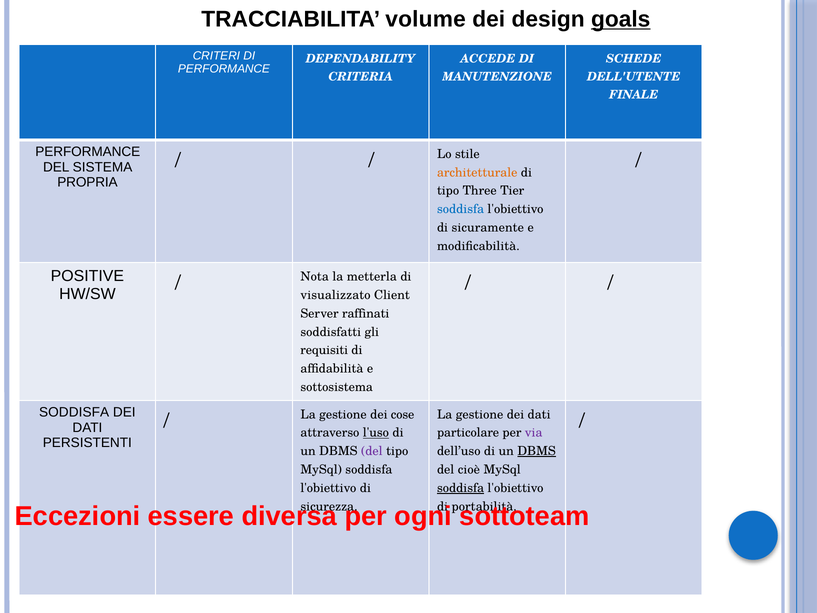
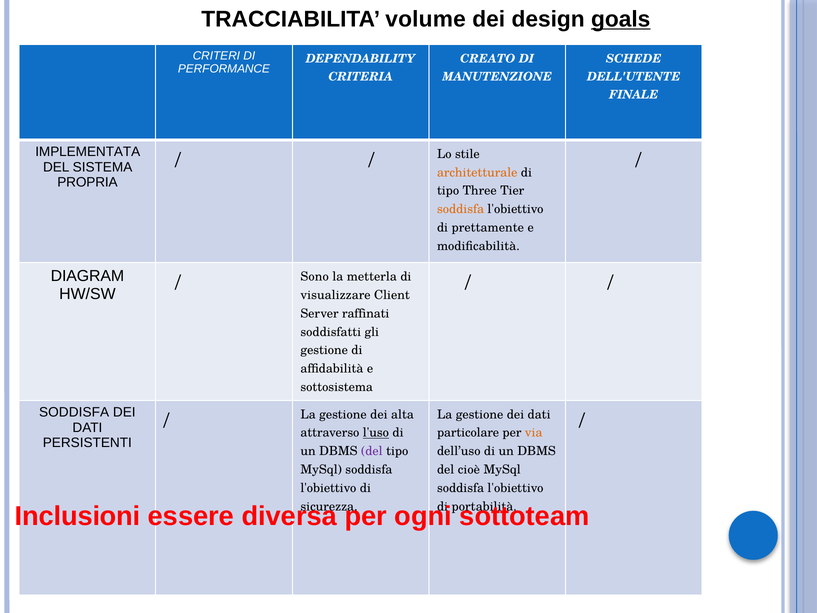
ACCEDE: ACCEDE -> CREATO
PERFORMANCE at (88, 152): PERFORMANCE -> IMPLEMENTATA
soddisfa at (461, 209) colour: blue -> orange
sicuramente: sicuramente -> prettamente
POSITIVE: POSITIVE -> DIAGRAM
Nota: Nota -> Sono
visualizzato: visualizzato -> visualizzare
requisiti at (324, 350): requisiti -> gestione
cose: cose -> alta
via colour: purple -> orange
DBMS at (537, 451) underline: present -> none
soddisfa at (461, 488) underline: present -> none
Eccezioni: Eccezioni -> Inclusioni
